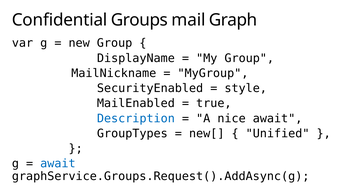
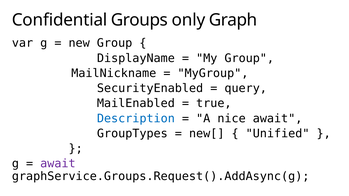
mail: mail -> only
style: style -> query
await at (58, 164) colour: blue -> purple
